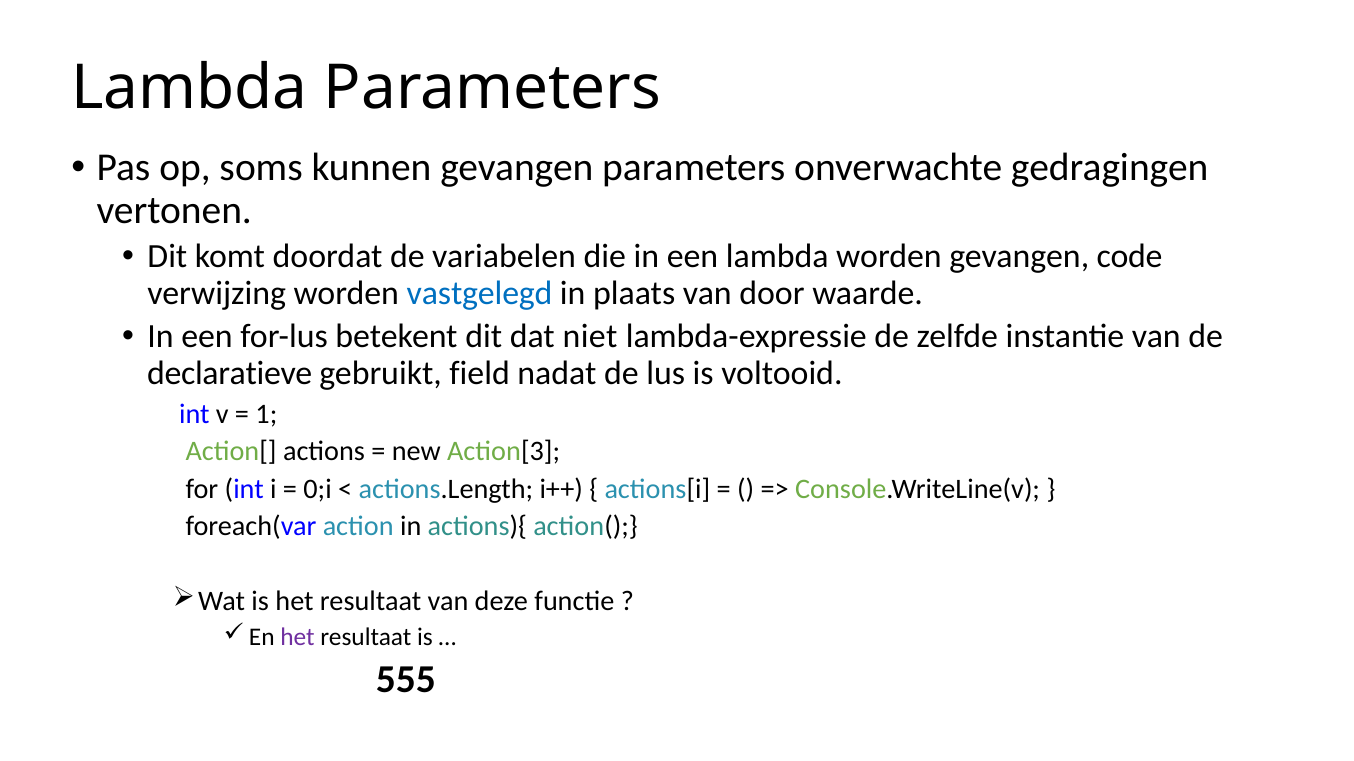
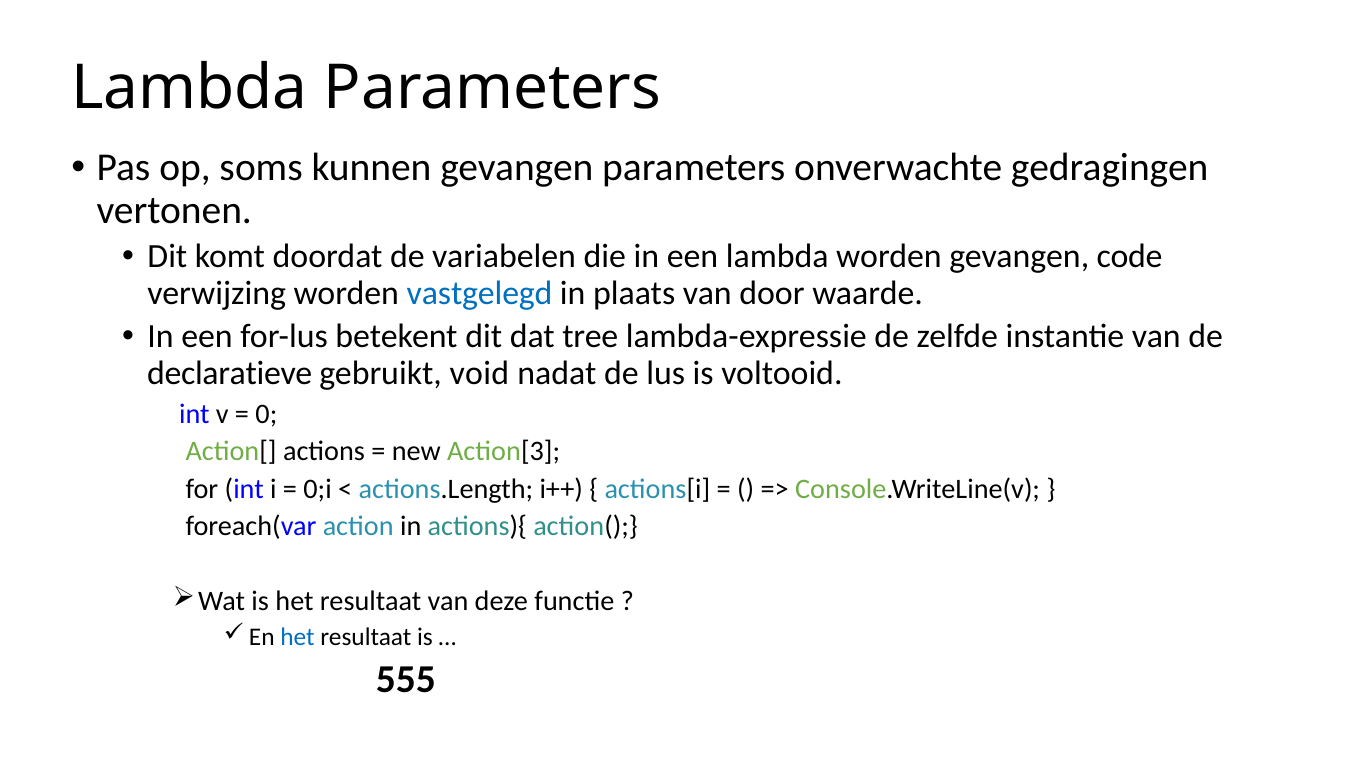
niet: niet -> tree
field: field -> void
1: 1 -> 0
het at (297, 638) colour: purple -> blue
